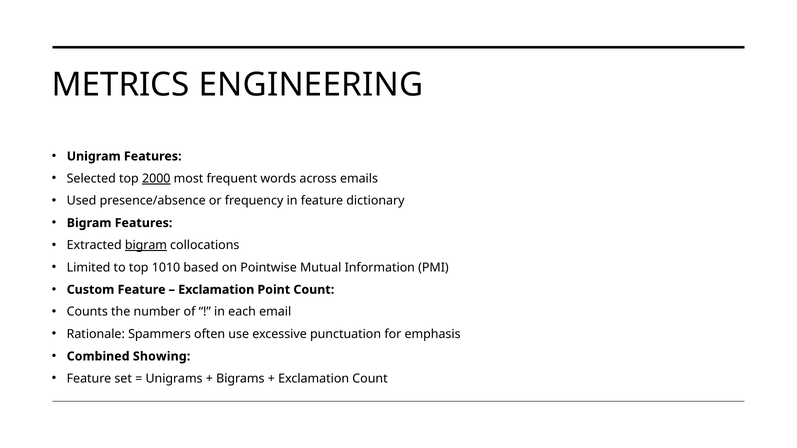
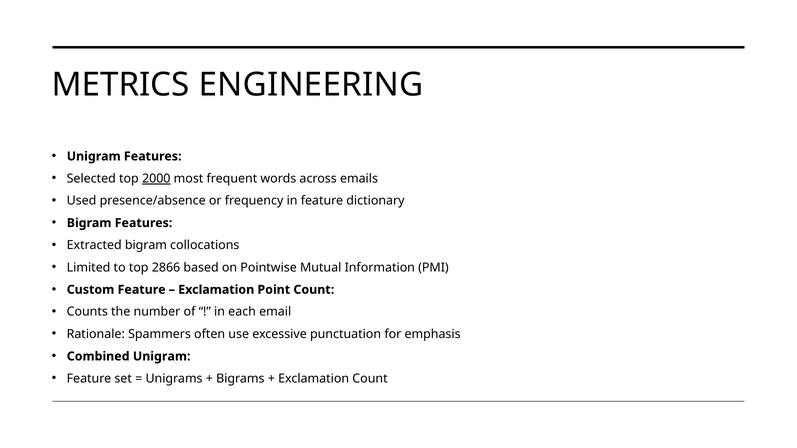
bigram at (146, 245) underline: present -> none
1010: 1010 -> 2866
Combined Showing: Showing -> Unigram
